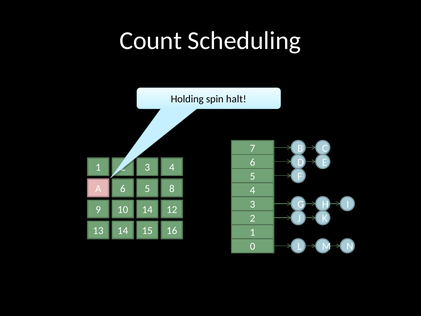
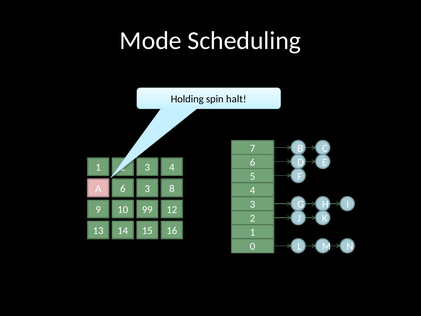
Count: Count -> Mode
A 6 5: 5 -> 3
10 14: 14 -> 99
